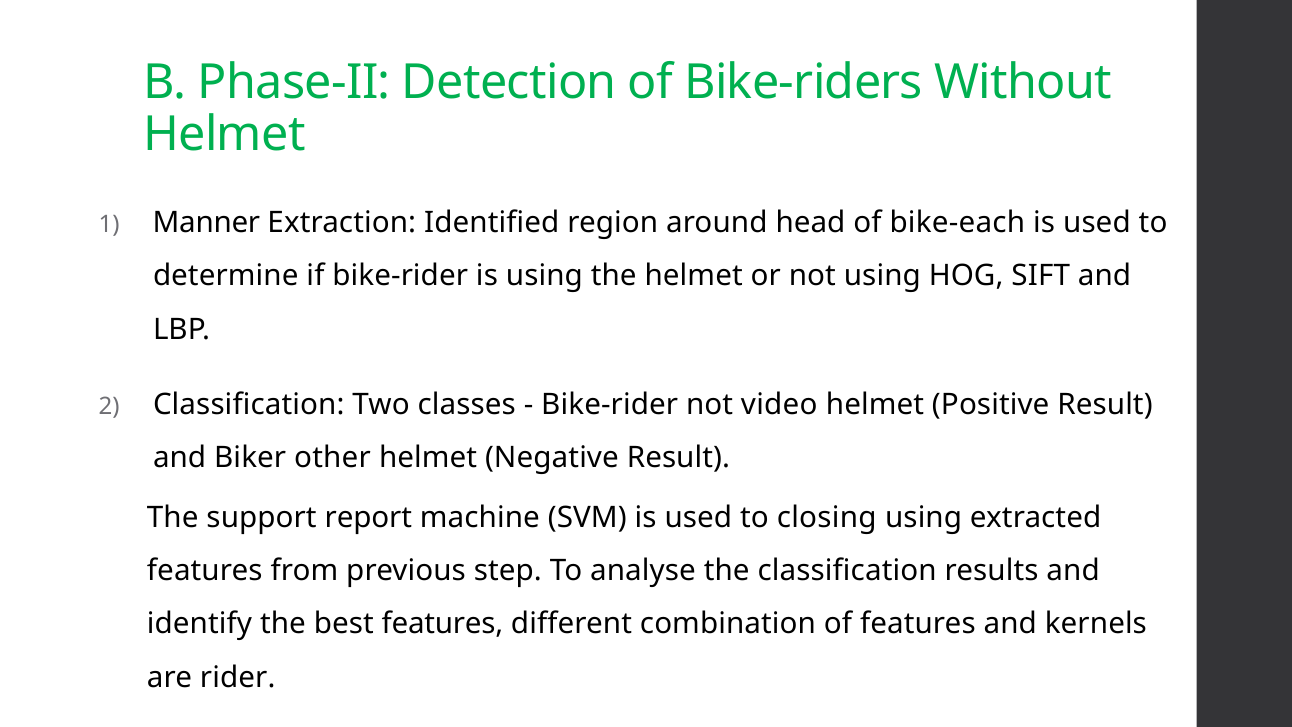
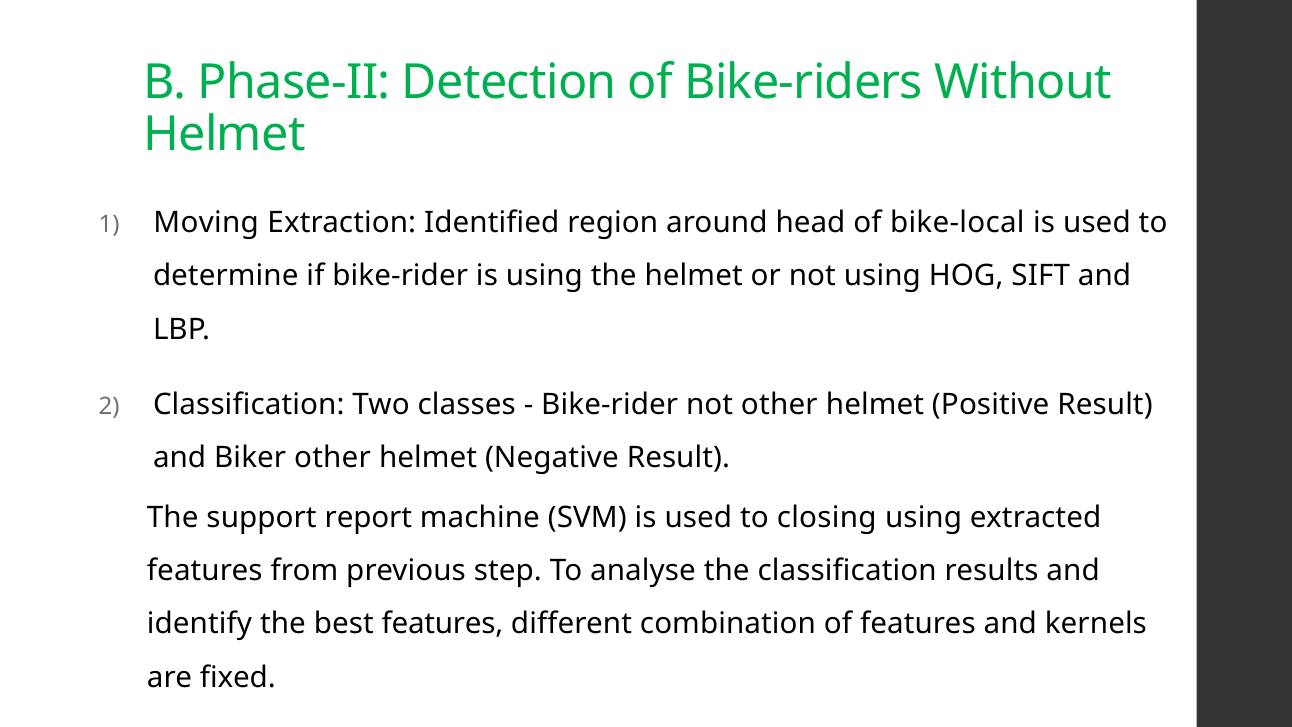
Manner: Manner -> Moving
bike-each: bike-each -> bike-local
not video: video -> other
rider: rider -> fixed
